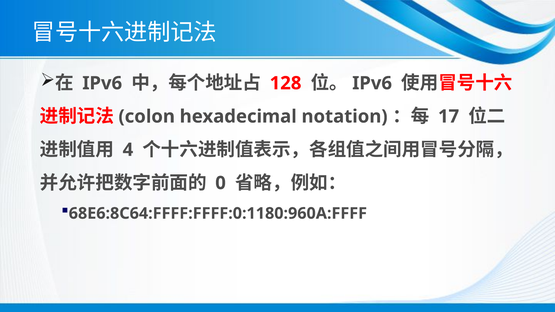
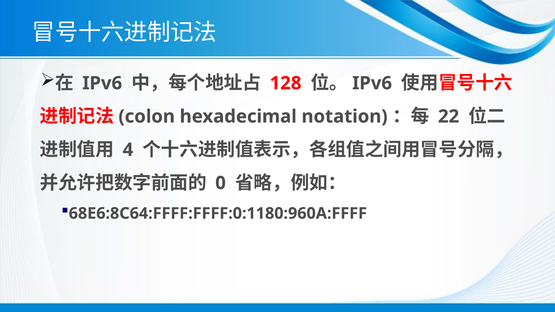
17: 17 -> 22
